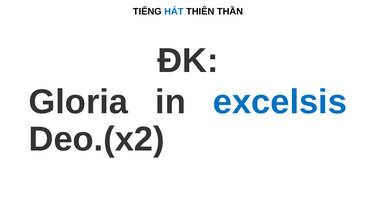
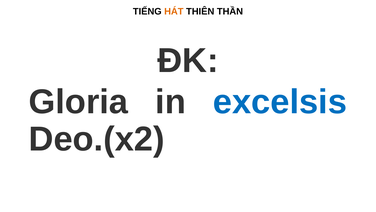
HÁT colour: blue -> orange
